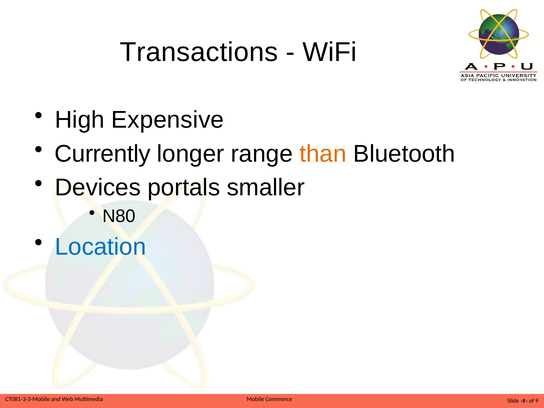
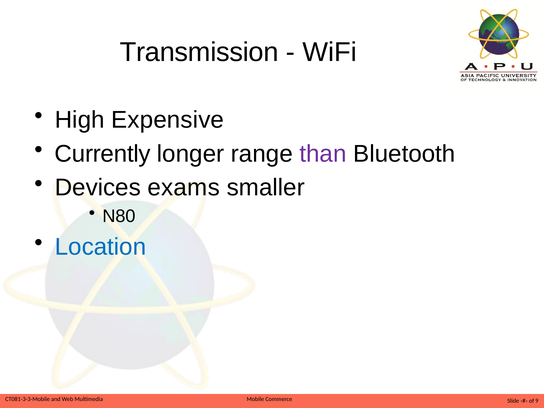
Transactions: Transactions -> Transmission
than colour: orange -> purple
portals: portals -> exams
